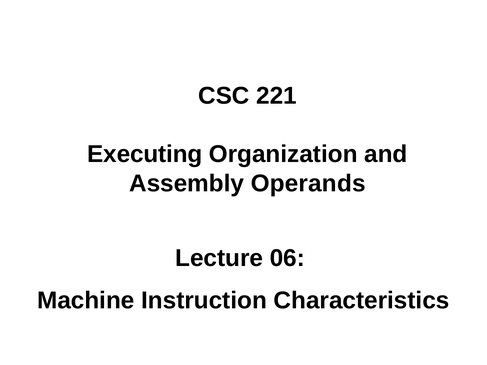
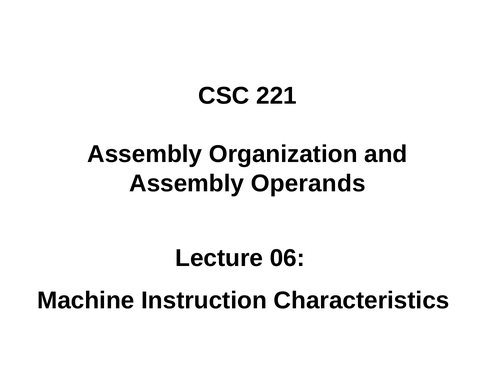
Executing at (145, 154): Executing -> Assembly
